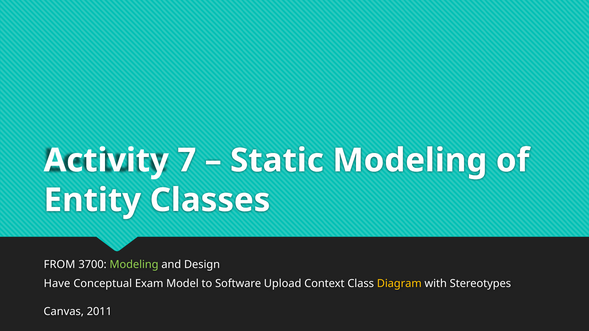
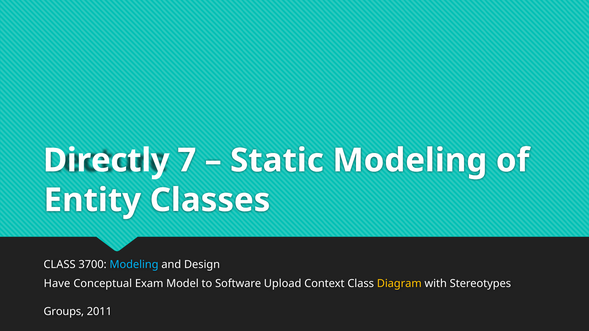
Activity: Activity -> Directly
FROM at (60, 265): FROM -> CLASS
Modeling at (134, 265) colour: light green -> light blue
Canvas: Canvas -> Groups
